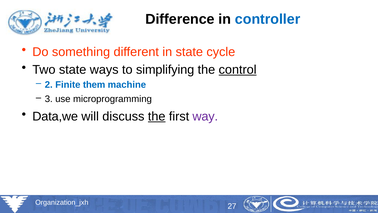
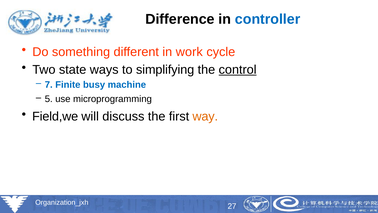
in state: state -> work
2: 2 -> 7
them: them -> busy
3: 3 -> 5
Data,we: Data,we -> Field,we
the at (157, 116) underline: present -> none
way colour: purple -> orange
